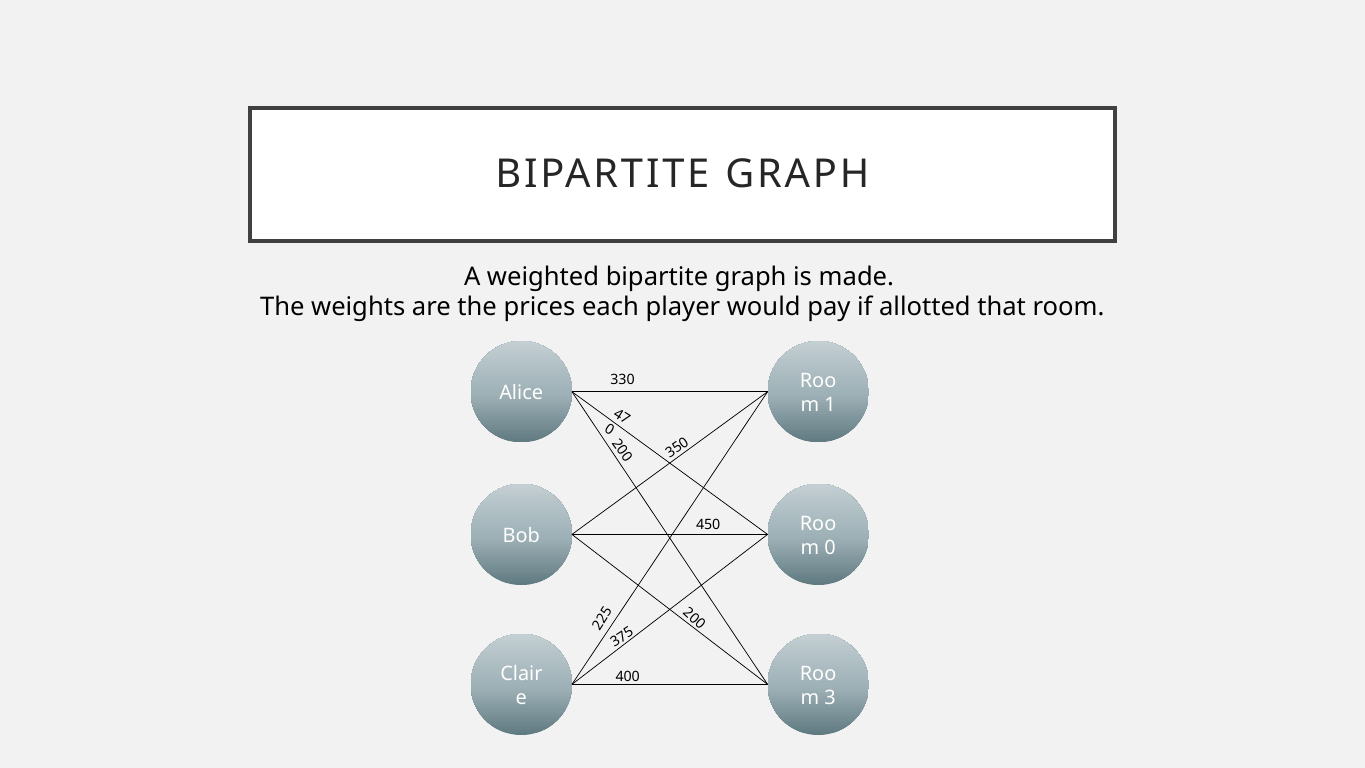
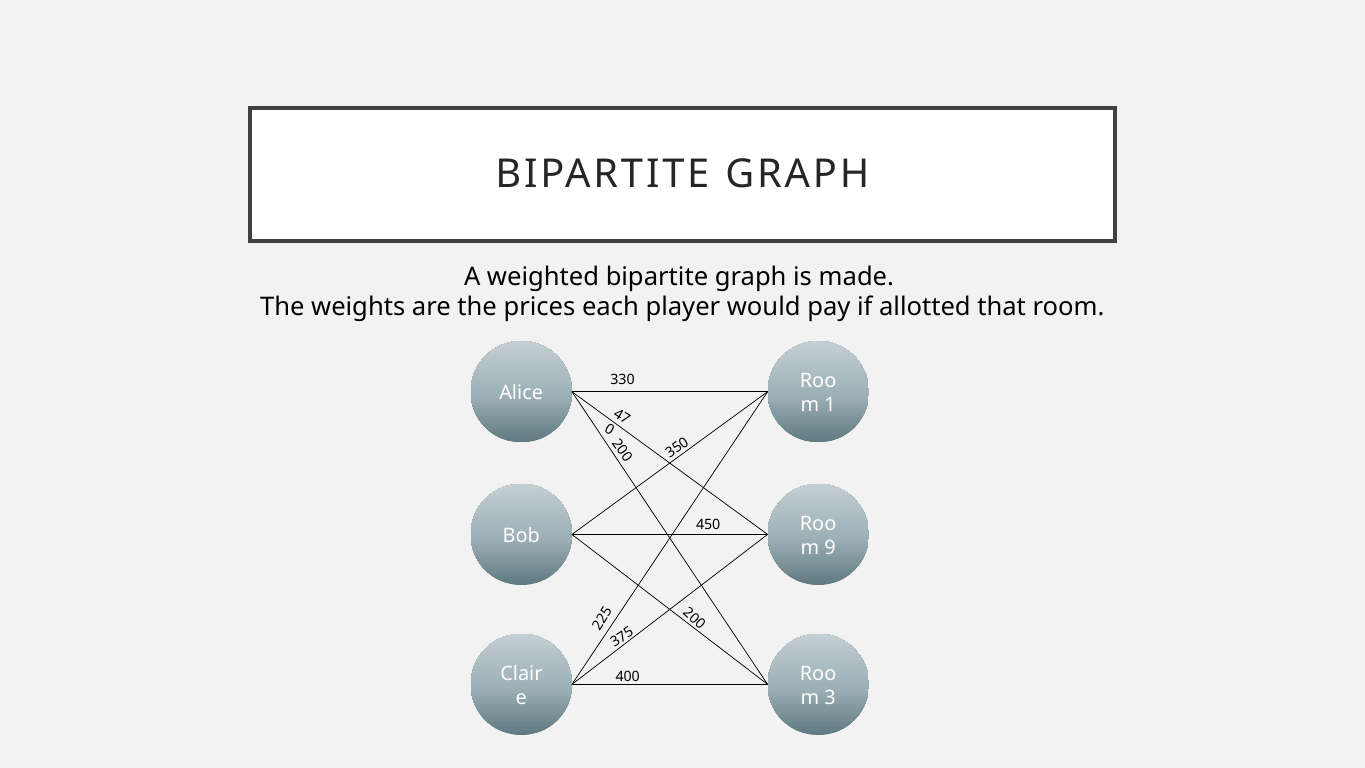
0 at (830, 548): 0 -> 9
